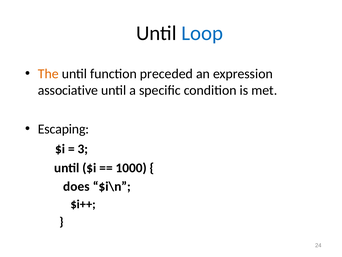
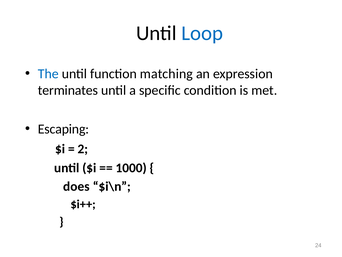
The colour: orange -> blue
preceded: preceded -> matching
associative: associative -> terminates
3: 3 -> 2
